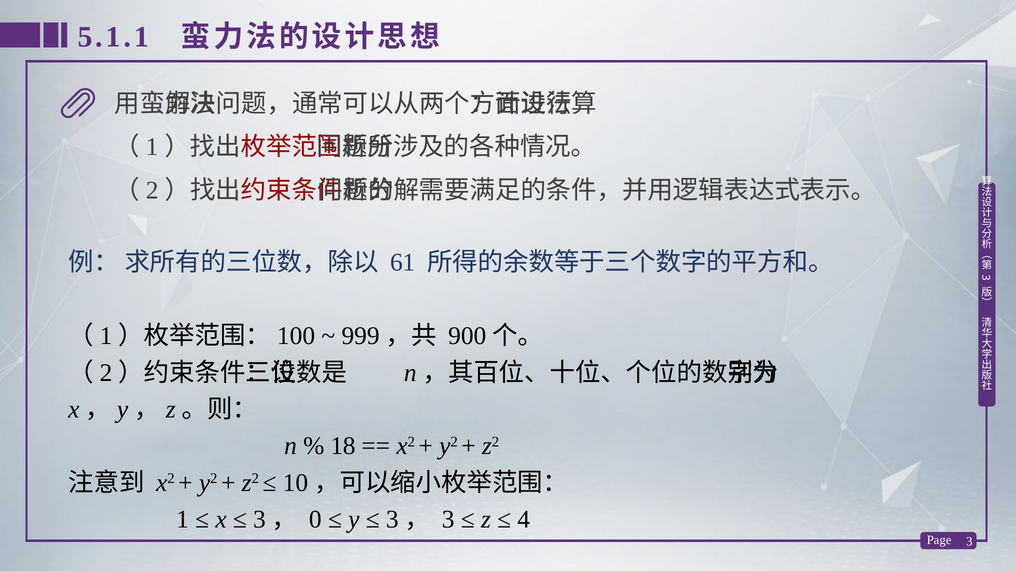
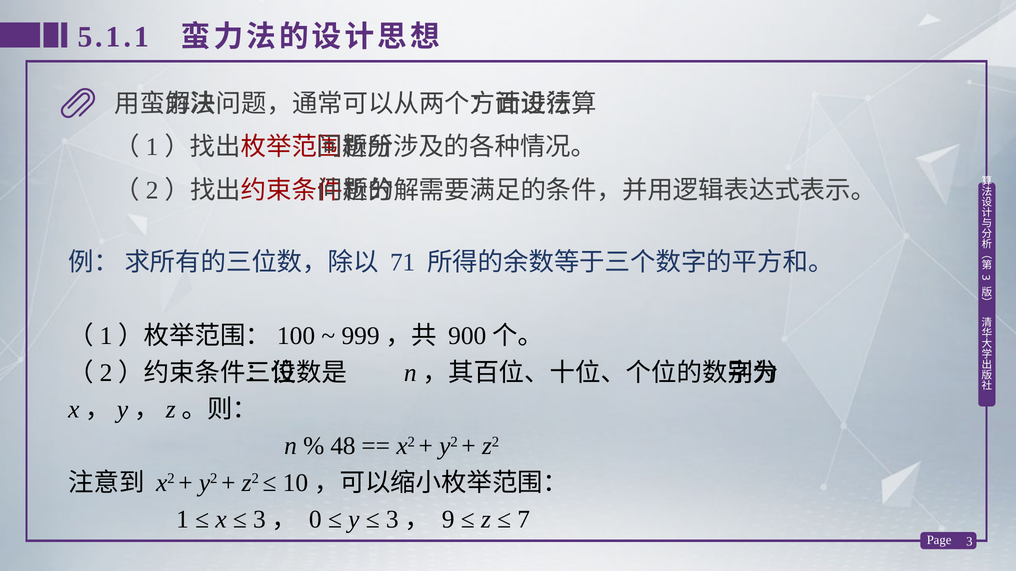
61: 61 -> 71
18: 18 -> 48
3， 3: 3 -> 9
4: 4 -> 7
